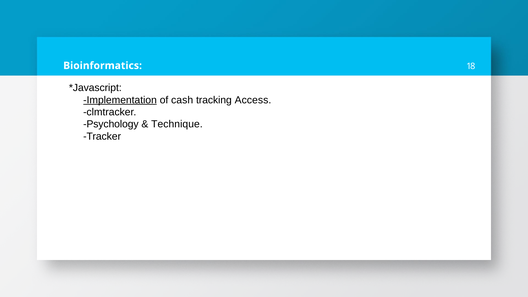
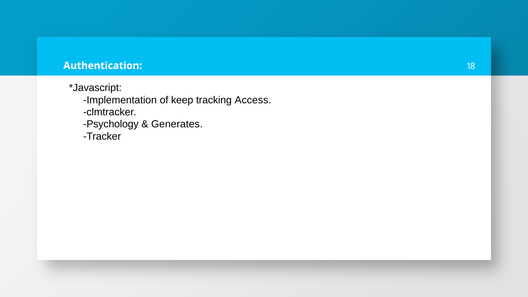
Bioinformatics: Bioinformatics -> Authentication
Implementation underline: present -> none
cash: cash -> keep
Technique: Technique -> Generates
